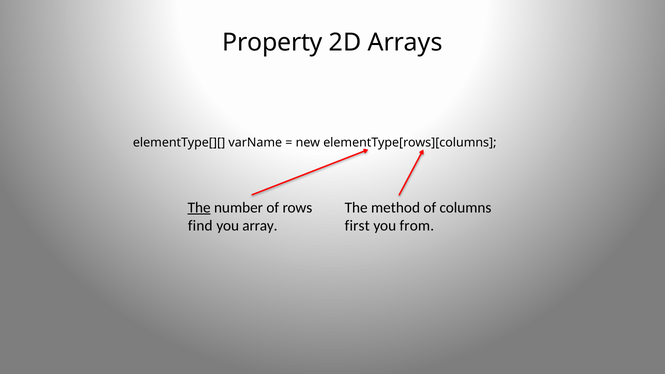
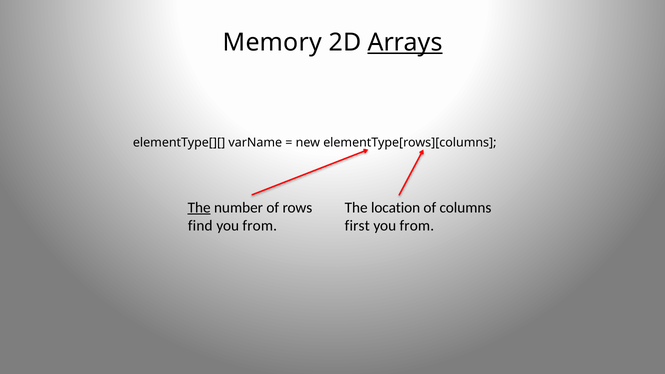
Property: Property -> Memory
Arrays underline: none -> present
method: method -> location
array at (260, 226): array -> from
